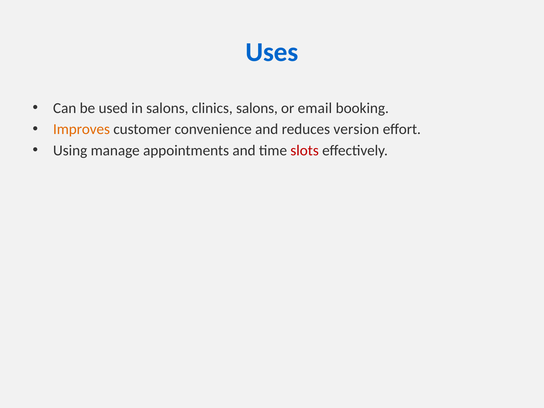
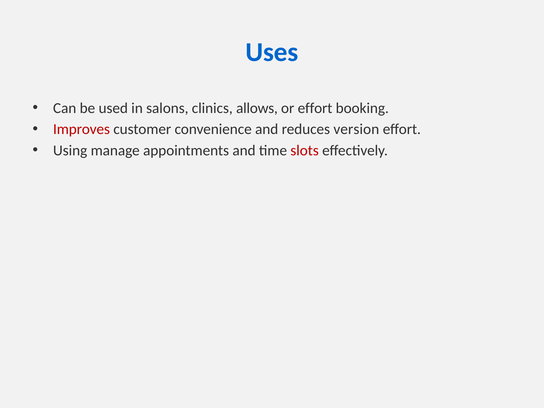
clinics salons: salons -> allows
or email: email -> effort
Improves colour: orange -> red
